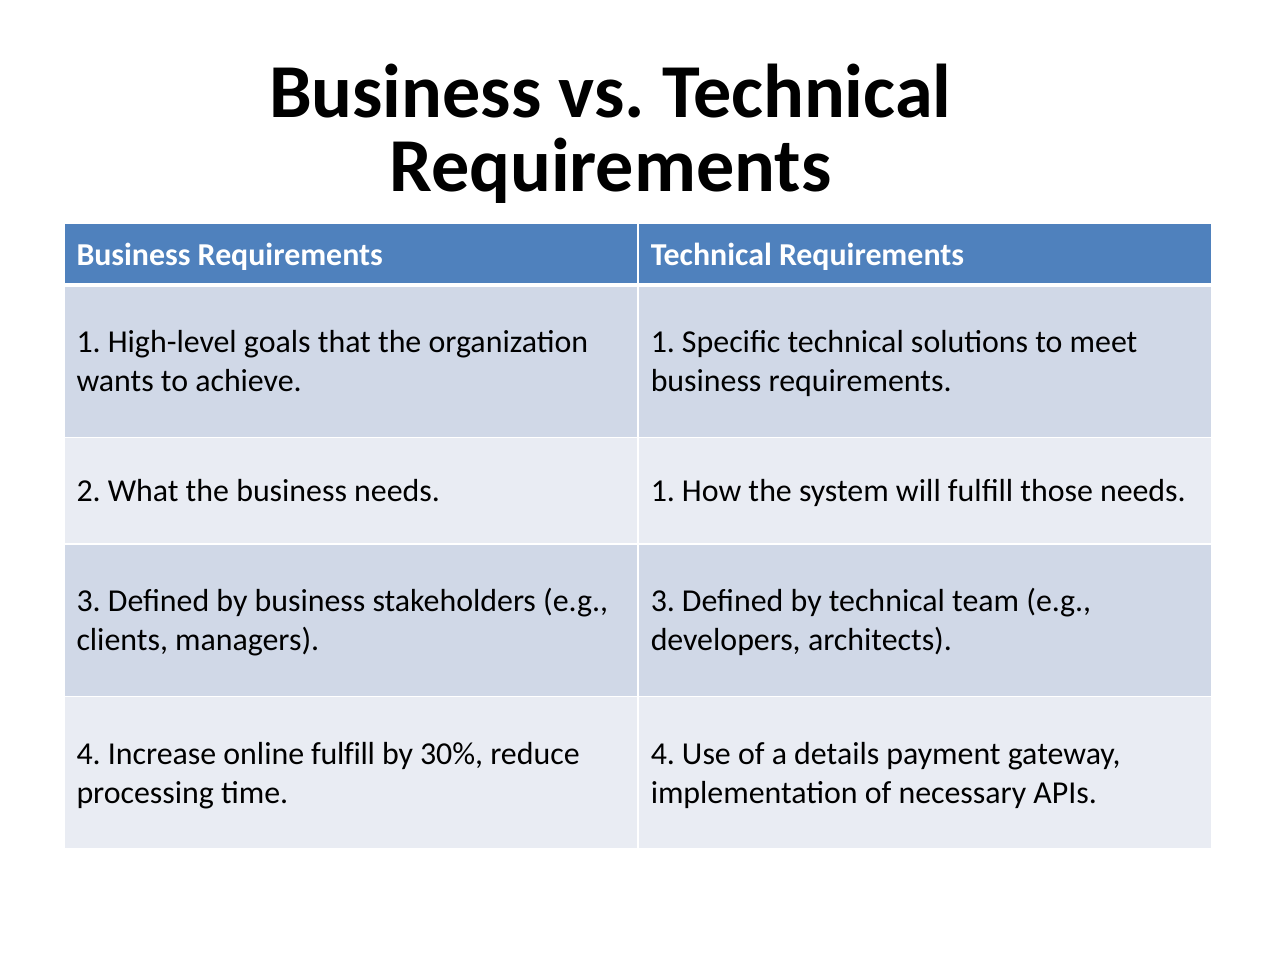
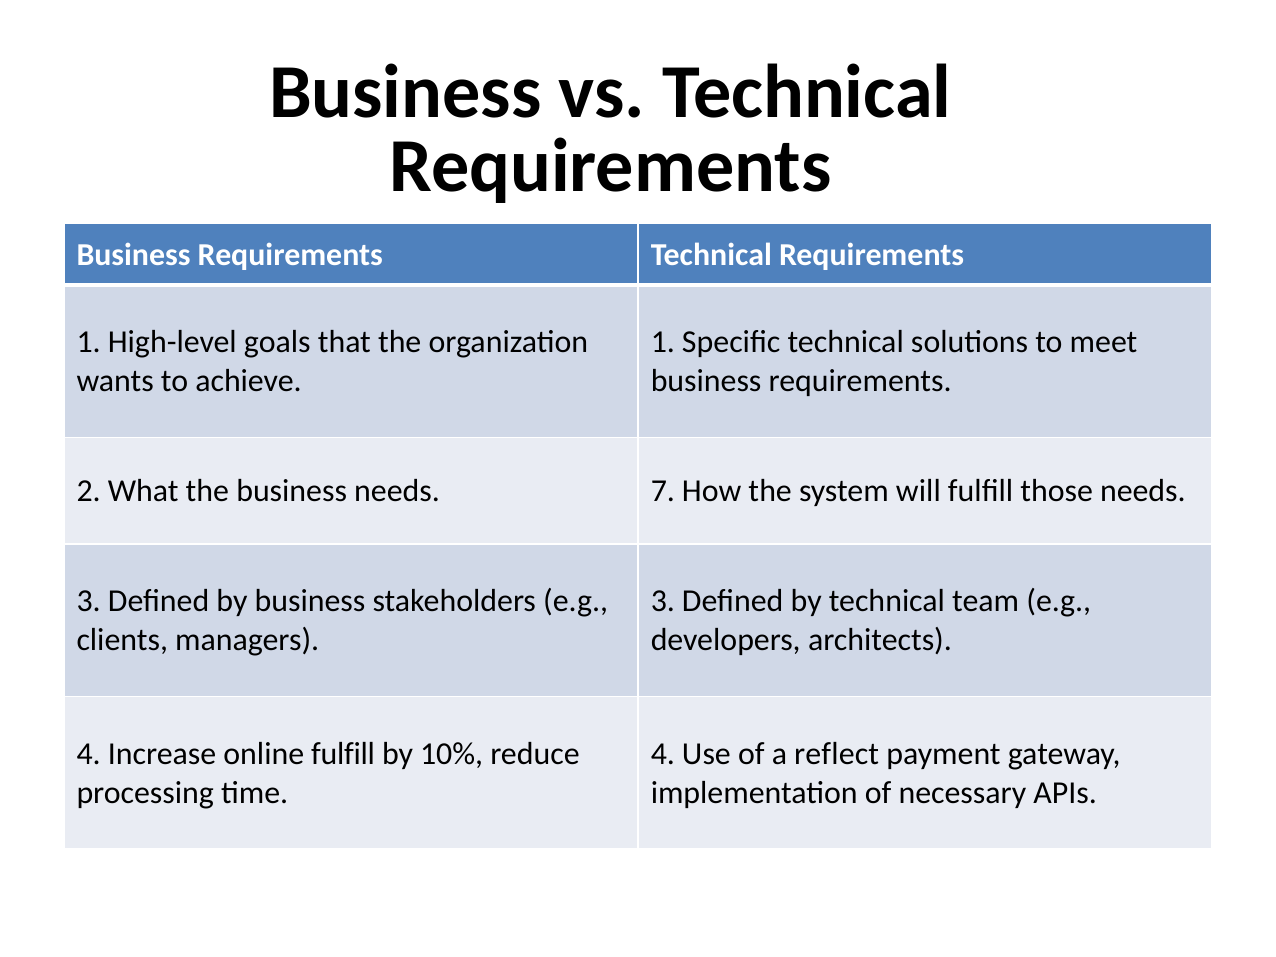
needs 1: 1 -> 7
30%: 30% -> 10%
details: details -> reflect
